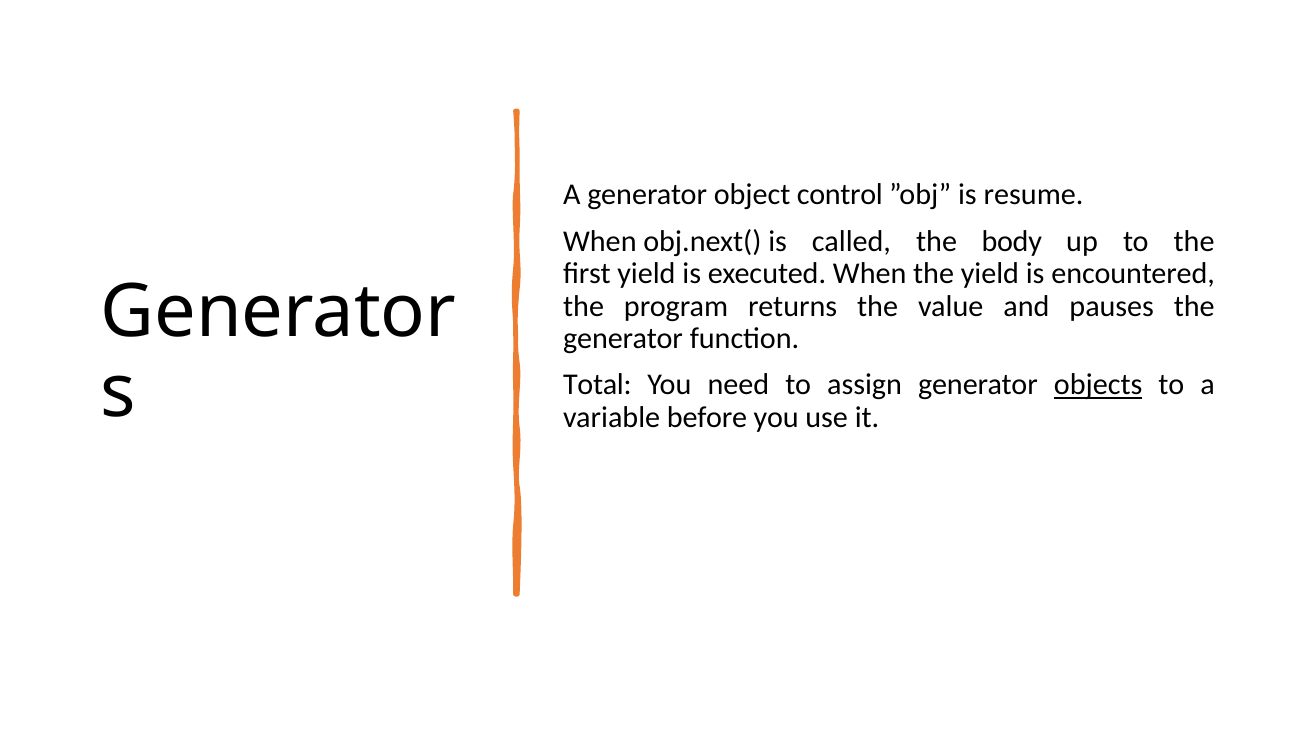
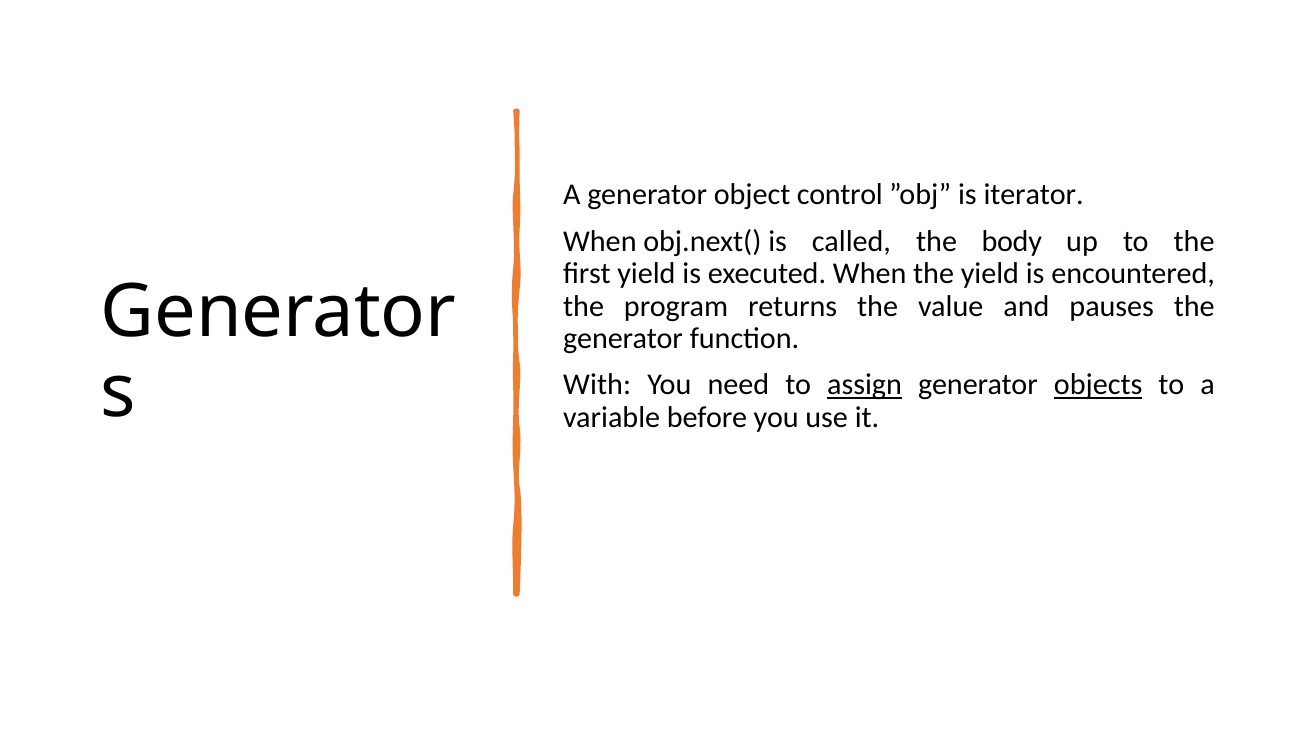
resume: resume -> iterator
Total: Total -> With
assign underline: none -> present
